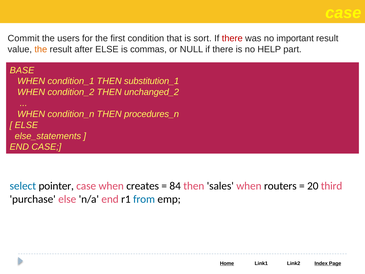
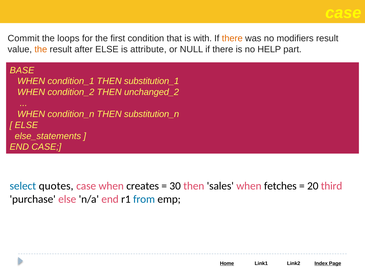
users: users -> loops
sort: sort -> with
there at (232, 38) colour: red -> orange
important: important -> modifiers
commas: commas -> attribute
procedures_n: procedures_n -> substitution_n
pointer: pointer -> quotes
84: 84 -> 30
routers: routers -> fetches
